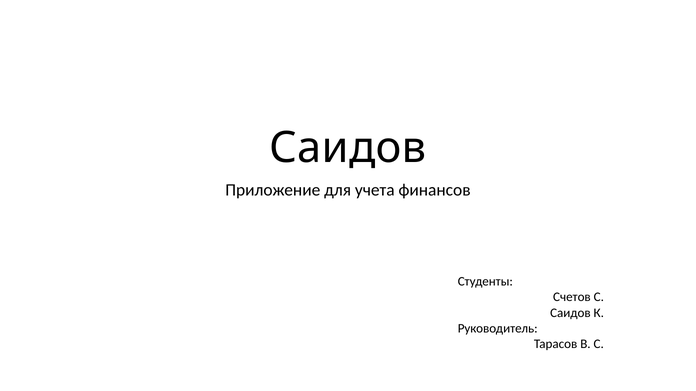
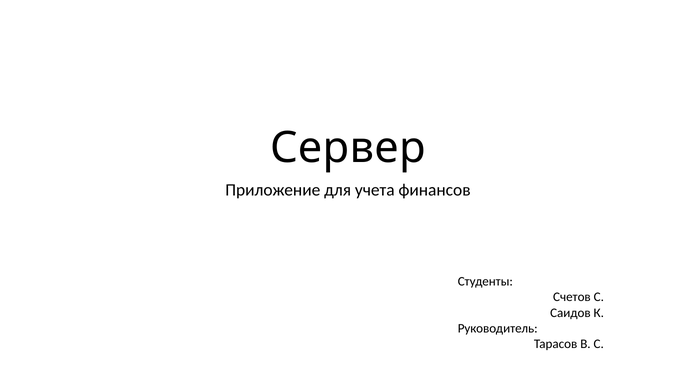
Саидов at (348, 148): Саидов -> Сервер
